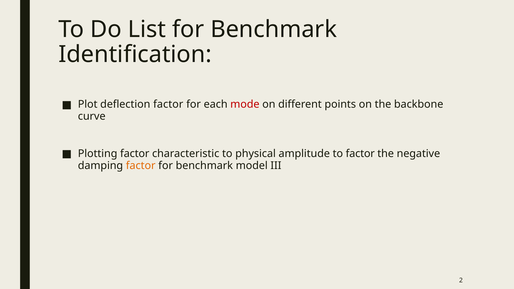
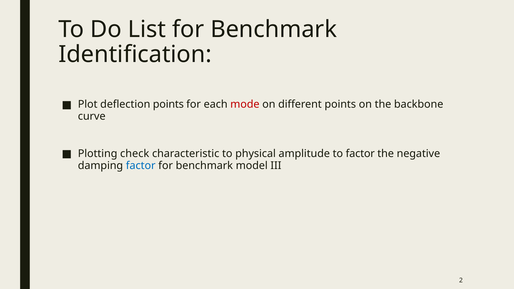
deflection factor: factor -> points
Plotting factor: factor -> check
factor at (141, 166) colour: orange -> blue
